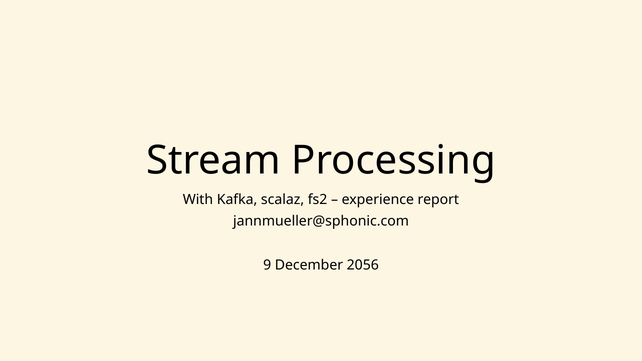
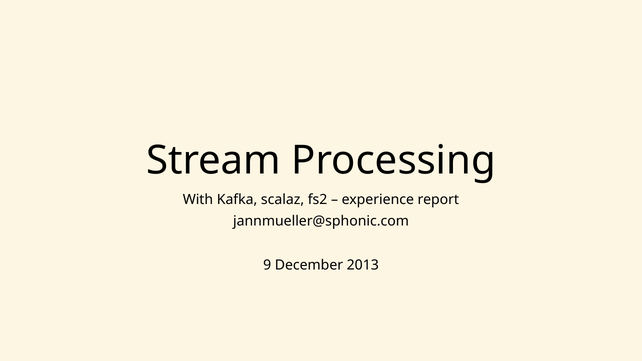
2056: 2056 -> 2013
